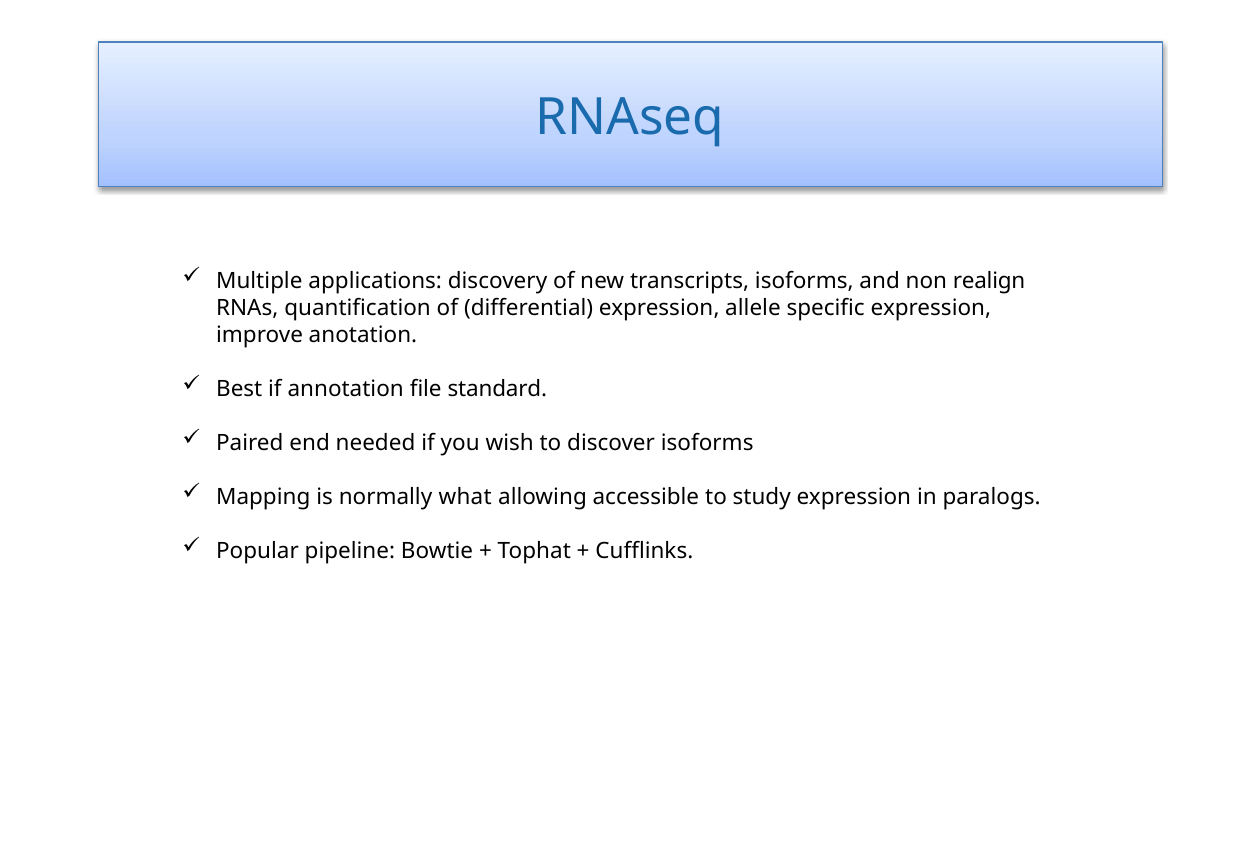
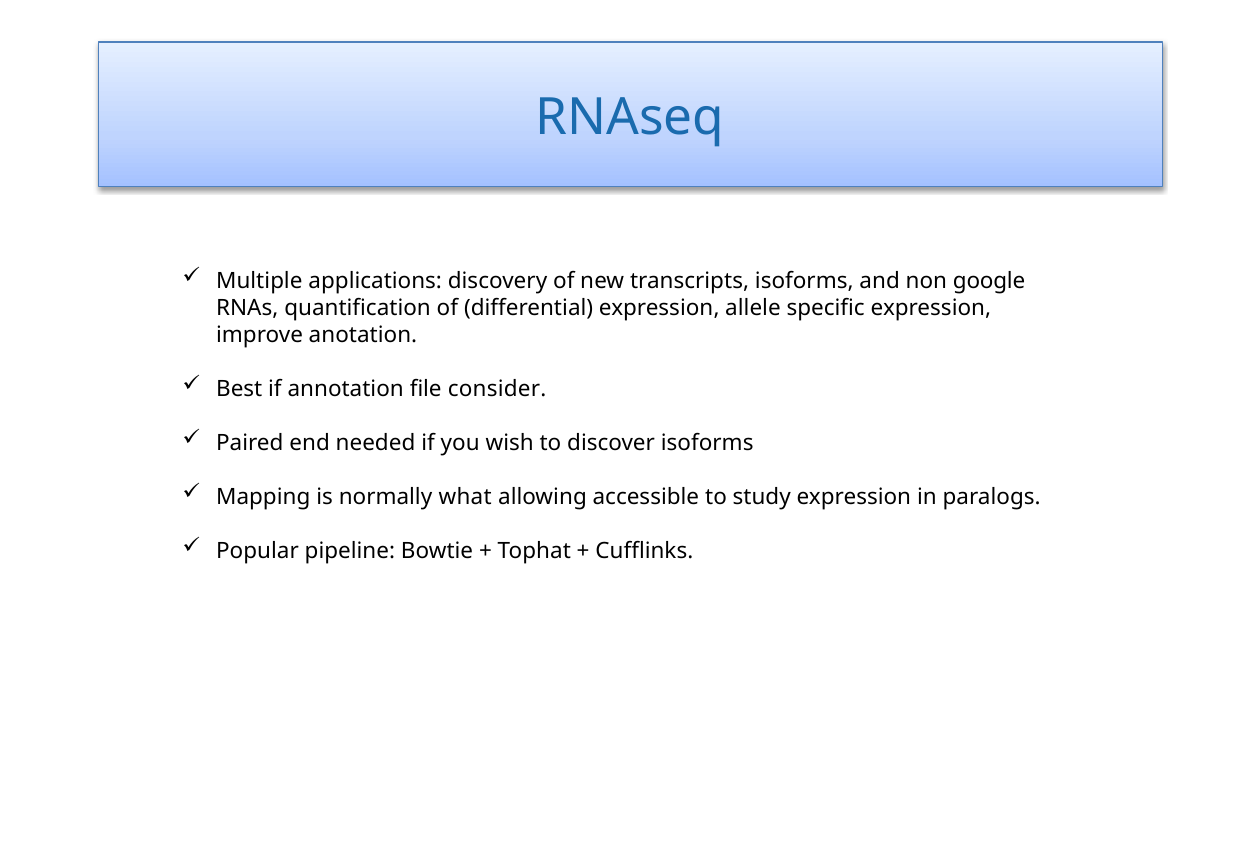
realign: realign -> google
standard: standard -> consider
